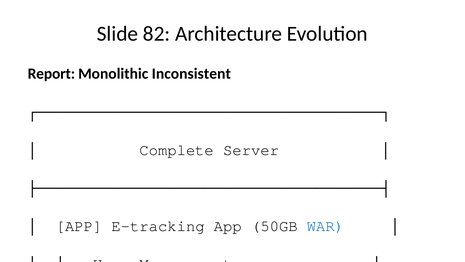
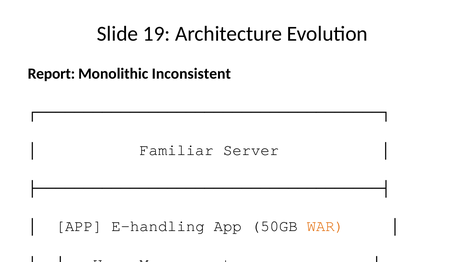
82: 82 -> 19
Complete: Complete -> Familiar
E-tracking: E-tracking -> E-handling
WAR colour: blue -> orange
